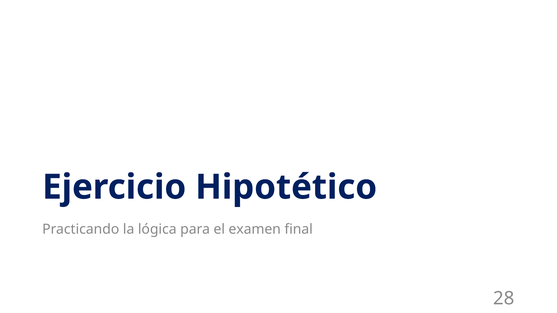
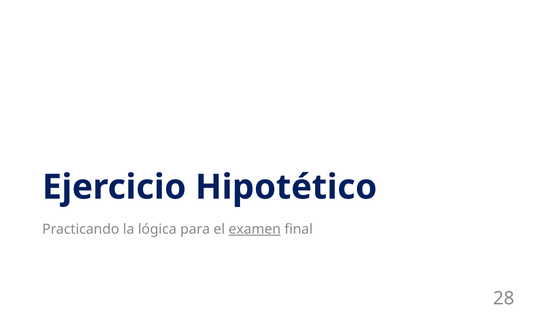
examen underline: none -> present
